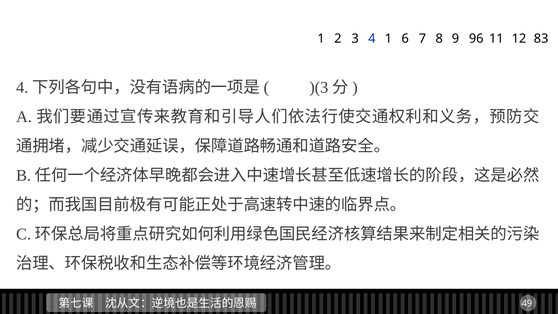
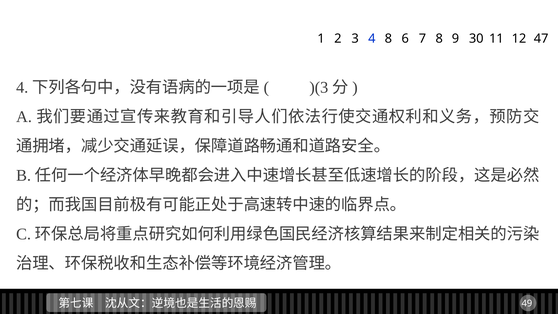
4 1: 1 -> 8
96: 96 -> 30
83: 83 -> 47
